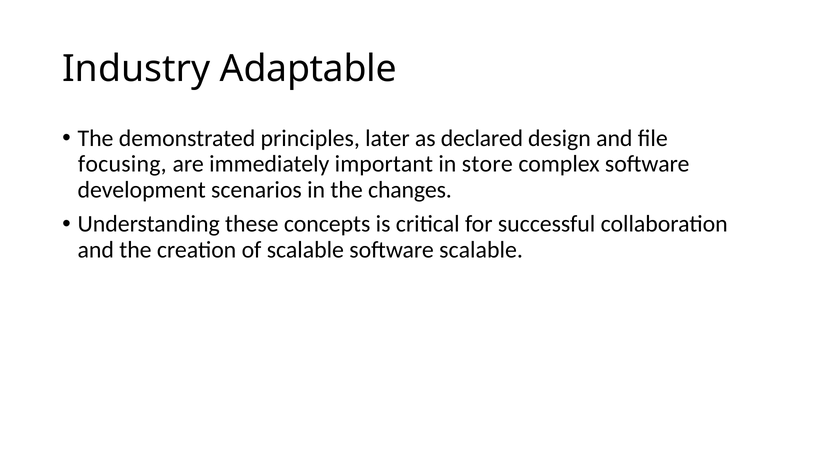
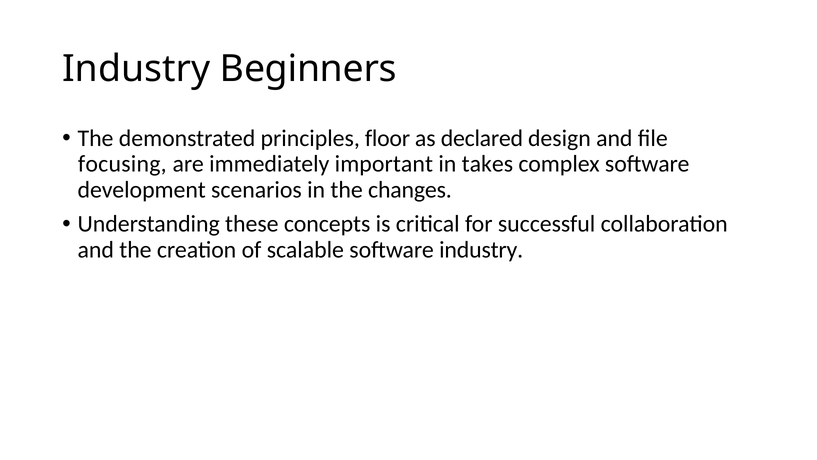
Adaptable: Adaptable -> Beginners
later: later -> floor
store: store -> takes
software scalable: scalable -> industry
